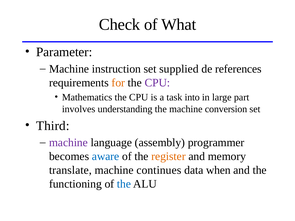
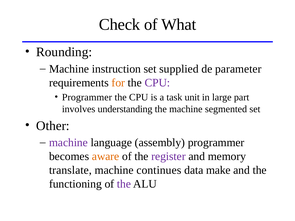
Parameter: Parameter -> Rounding
references: references -> parameter
Mathematics at (87, 97): Mathematics -> Programmer
into: into -> unit
conversion: conversion -> segmented
Third: Third -> Other
aware colour: blue -> orange
register colour: orange -> purple
when: when -> make
the at (124, 184) colour: blue -> purple
